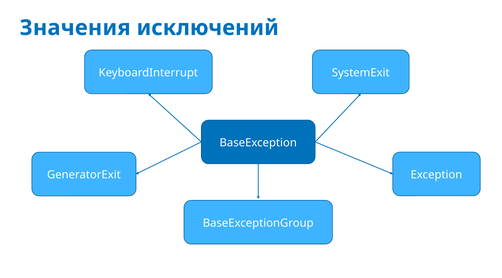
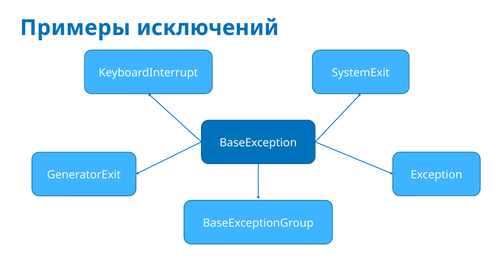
Значения: Значения -> Примеры
